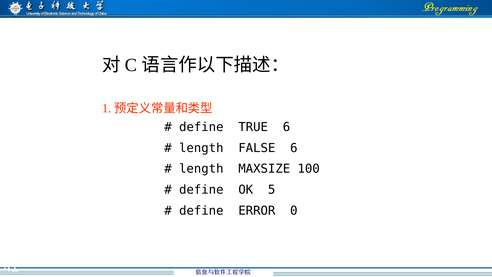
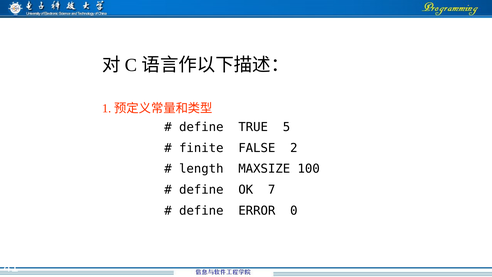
TRUE 6: 6 -> 5
length at (201, 148): length -> finite
FALSE 6: 6 -> 2
5: 5 -> 7
